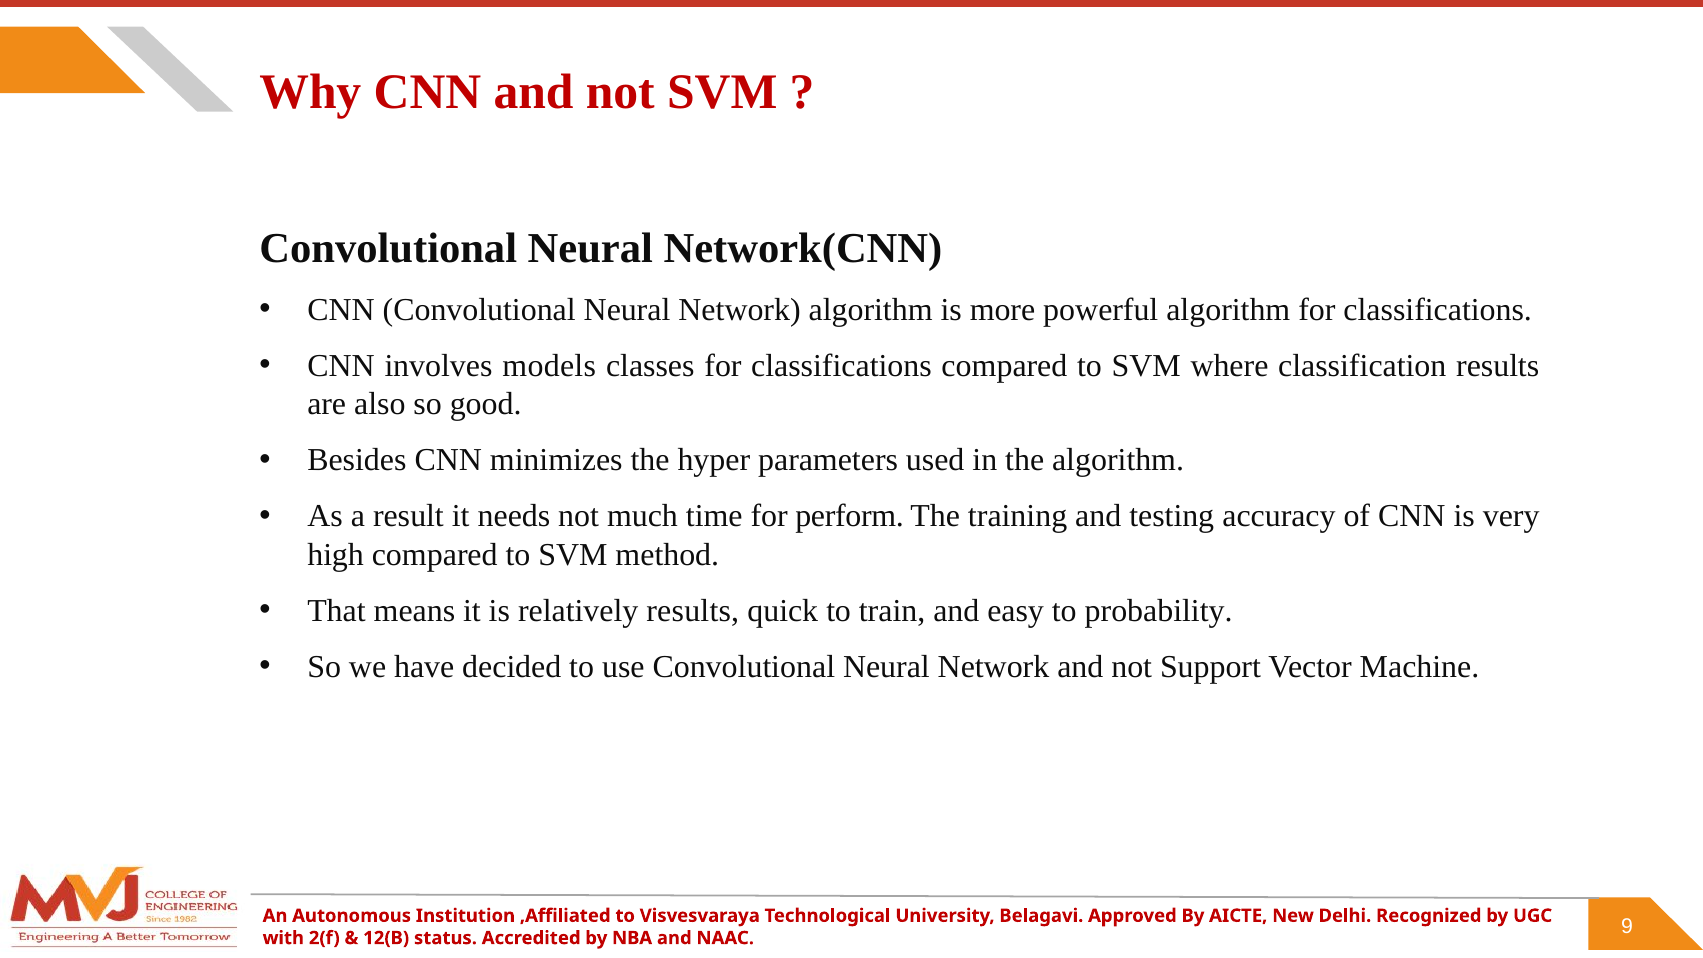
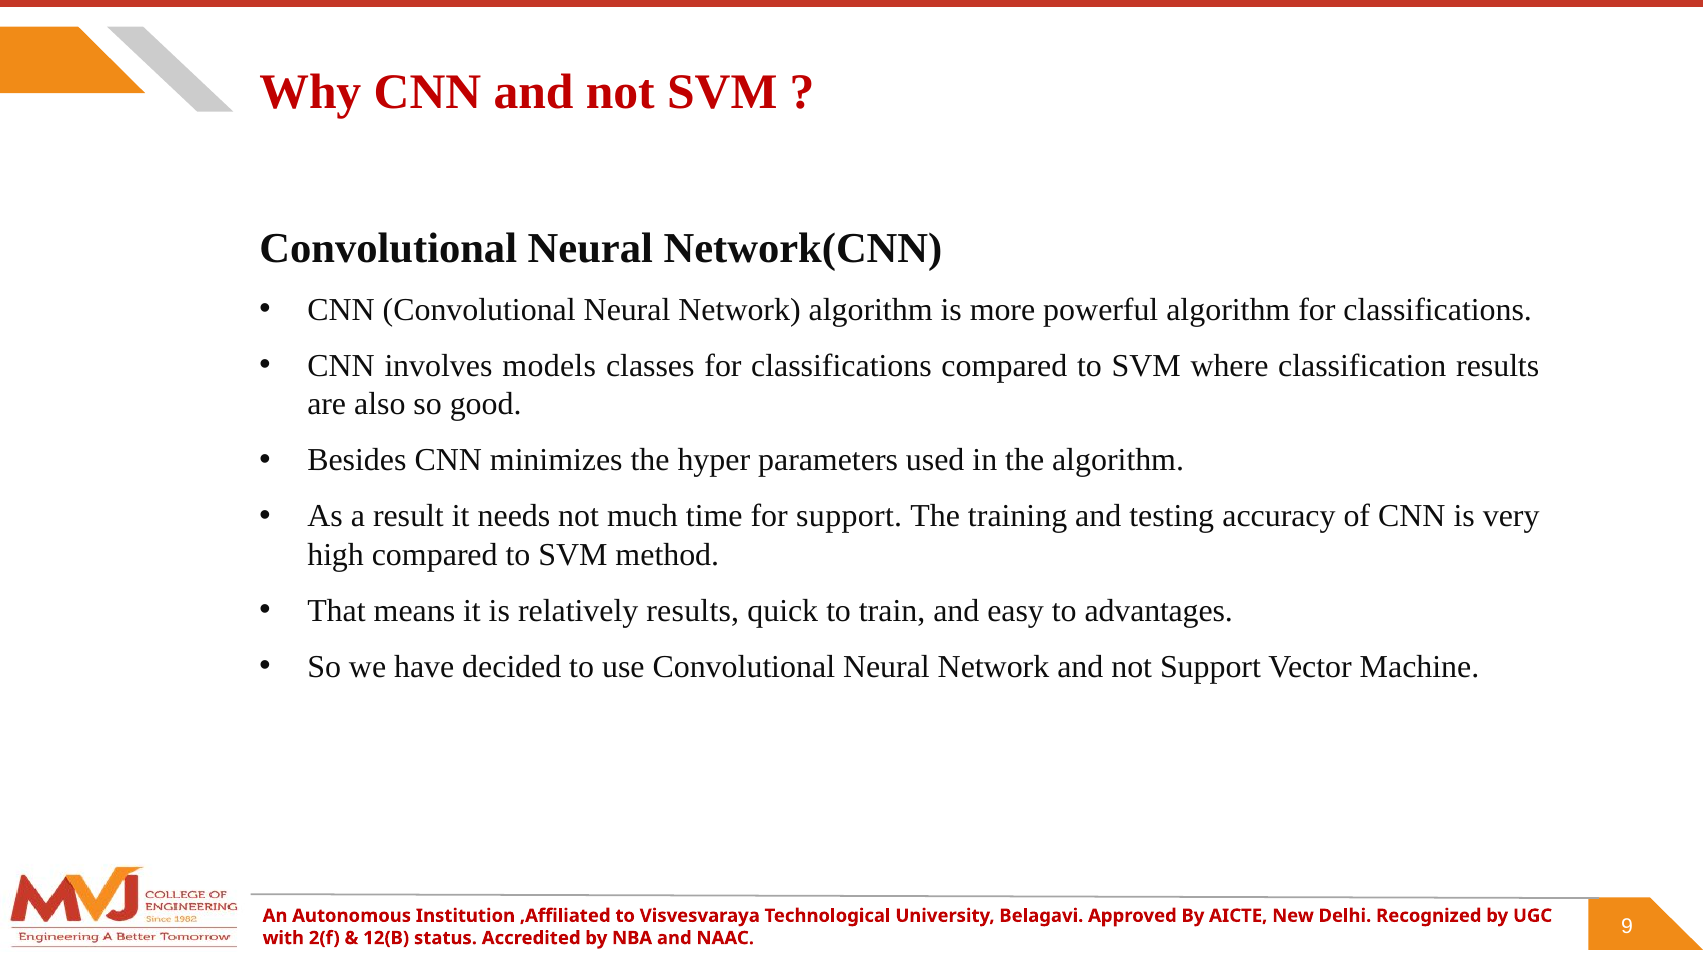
for perform: perform -> support
probability: probability -> advantages
